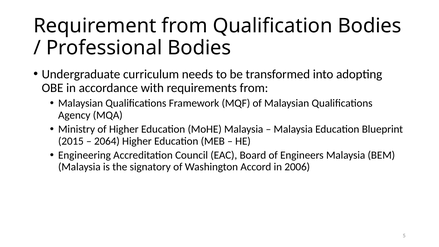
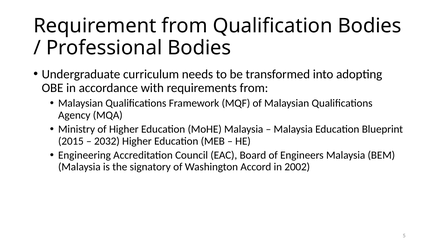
2064: 2064 -> 2032
2006: 2006 -> 2002
